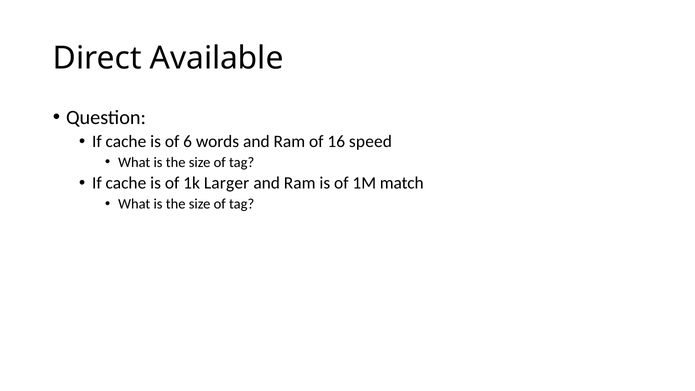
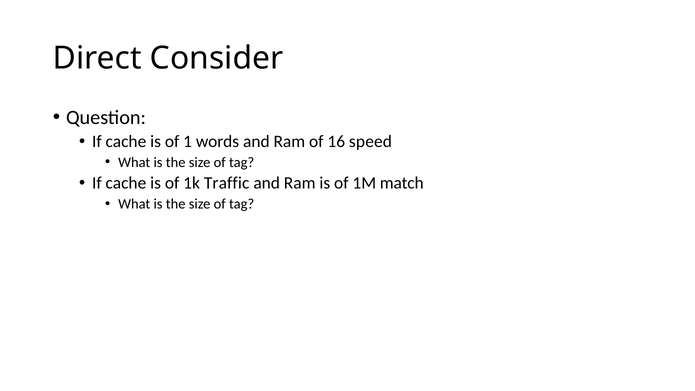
Available: Available -> Consider
6: 6 -> 1
Larger: Larger -> Traffic
